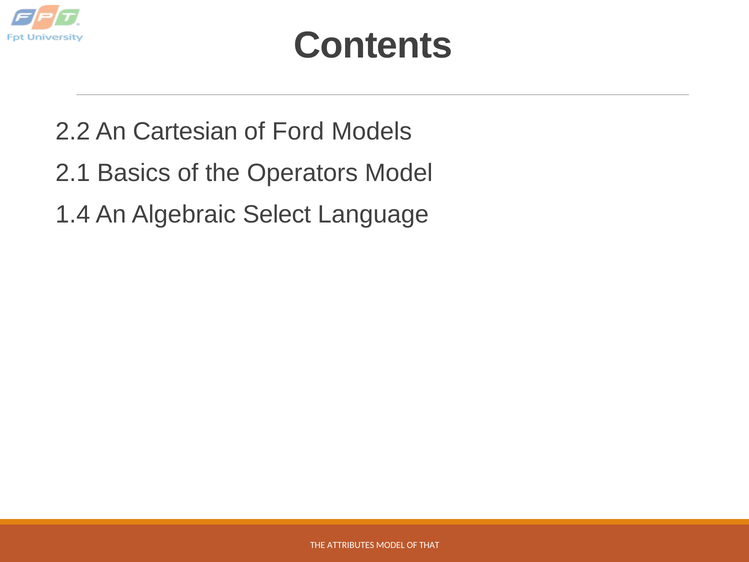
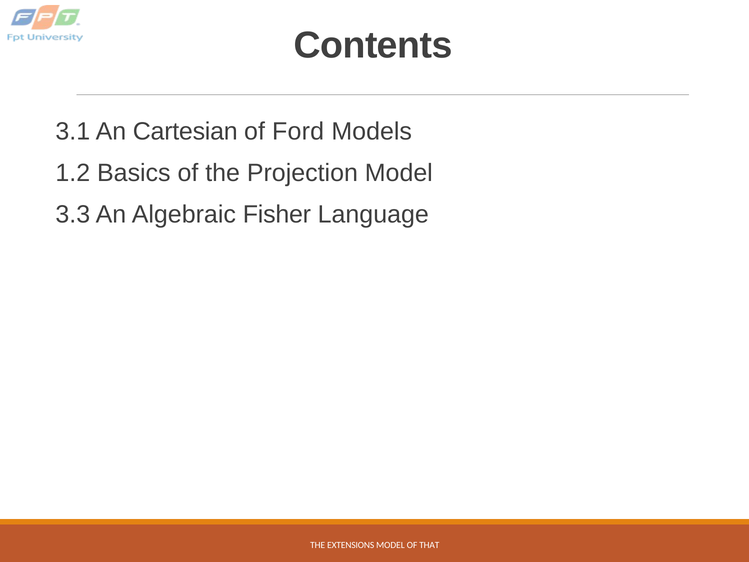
2.2: 2.2 -> 3.1
2.1: 2.1 -> 1.2
Operators: Operators -> Projection
1.4: 1.4 -> 3.3
Select: Select -> Fisher
ATTRIBUTES: ATTRIBUTES -> EXTENSIONS
